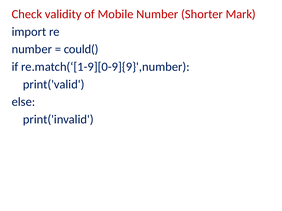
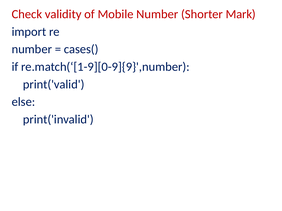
could(: could( -> cases(
